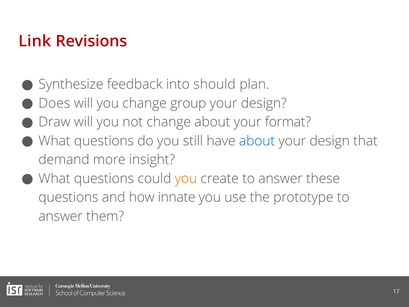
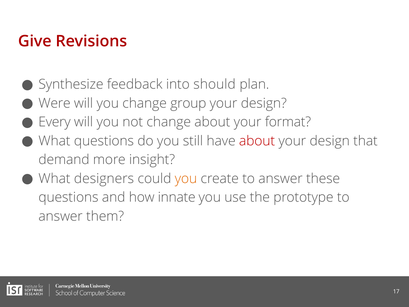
Link: Link -> Give
Does: Does -> Were
Draw: Draw -> Every
about at (257, 141) colour: blue -> red
questions at (104, 178): questions -> designers
